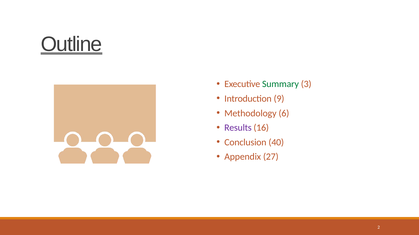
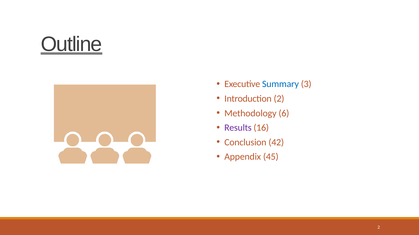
Summary colour: green -> blue
Introduction 9: 9 -> 2
40: 40 -> 42
27: 27 -> 45
